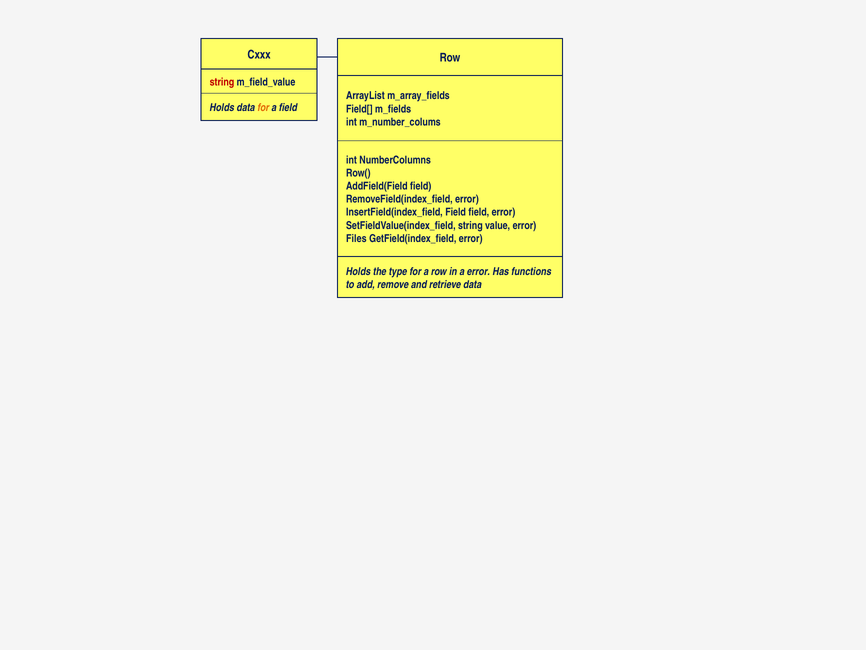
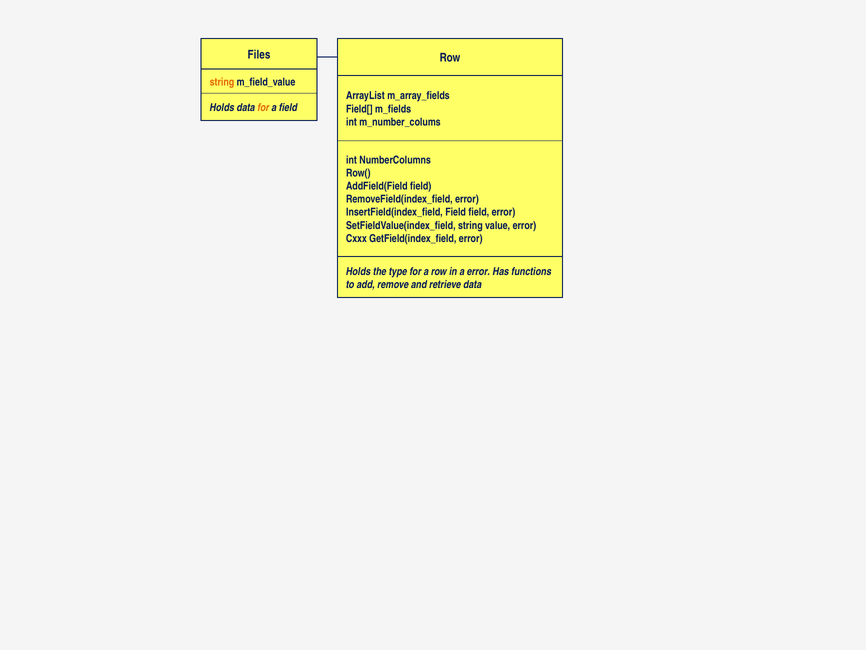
Cxxx: Cxxx -> Files
string at (222, 82) colour: red -> orange
Files: Files -> Cxxx
